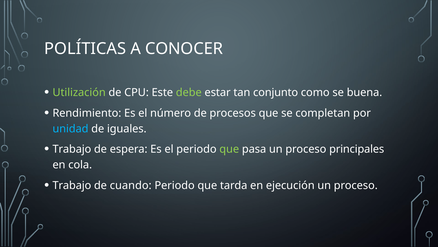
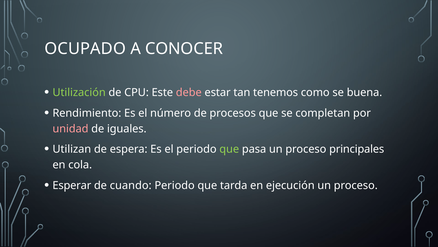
POLÍTICAS: POLÍTICAS -> OCUPADO
debe colour: light green -> pink
conjunto: conjunto -> tenemos
unidad colour: light blue -> pink
Trabajo at (72, 149): Trabajo -> Utilizan
Trabajo at (72, 185): Trabajo -> Esperar
